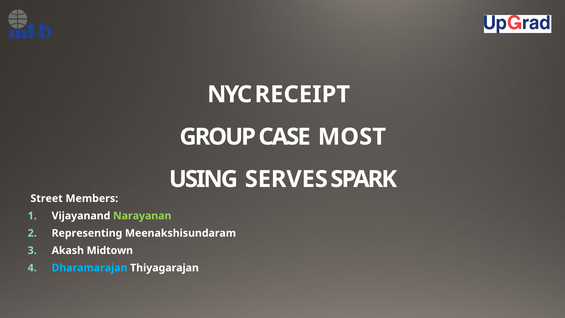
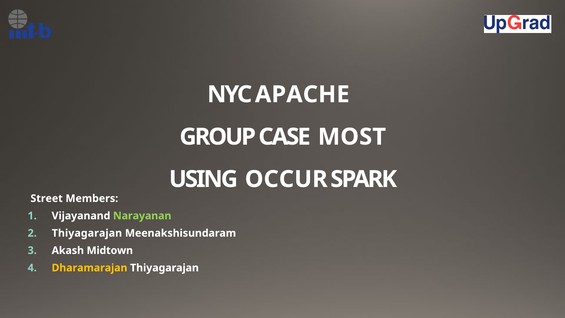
RECEIPT: RECEIPT -> APACHE
SERVES: SERVES -> OCCUR
Representing at (87, 233): Representing -> Thiyagarajan
Dharamarajan colour: light blue -> yellow
